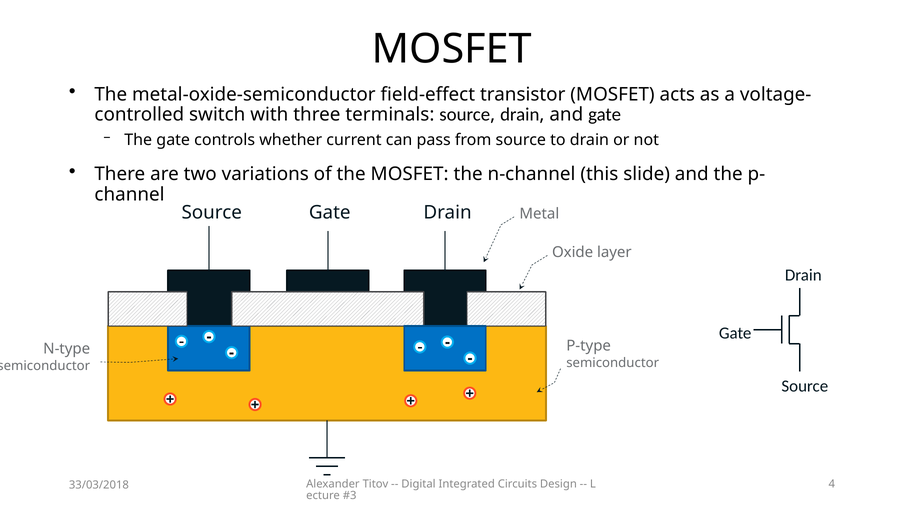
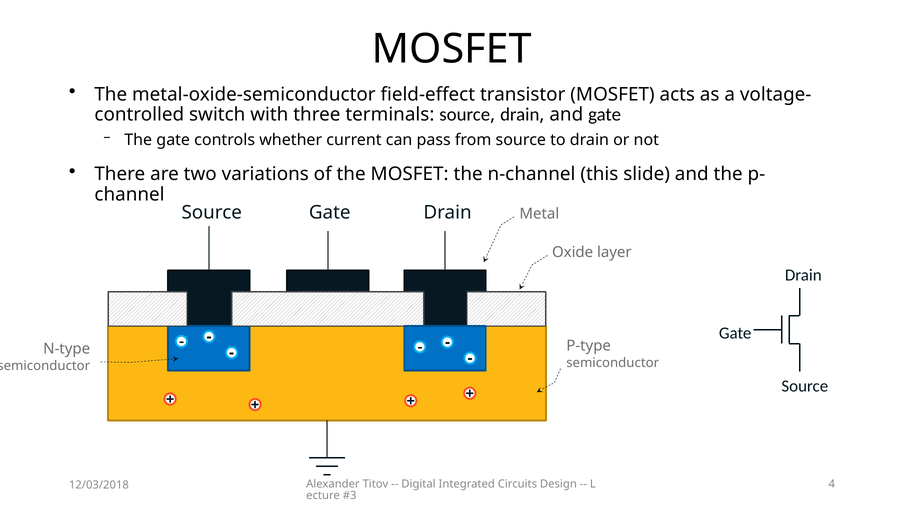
33/03/2018: 33/03/2018 -> 12/03/2018
